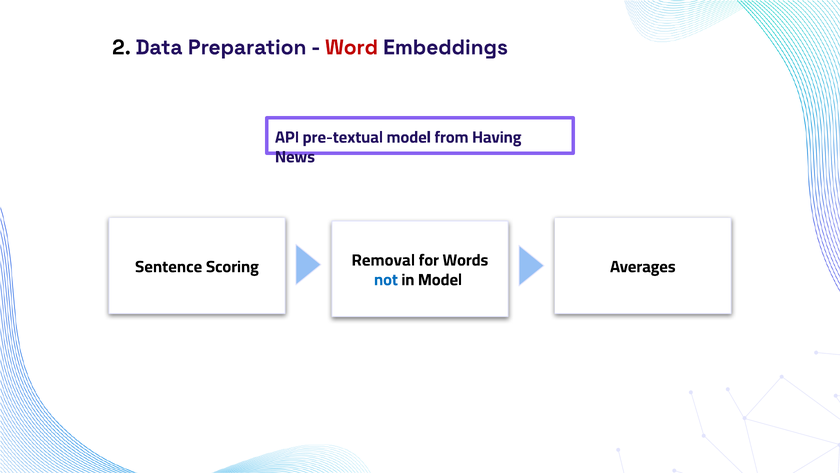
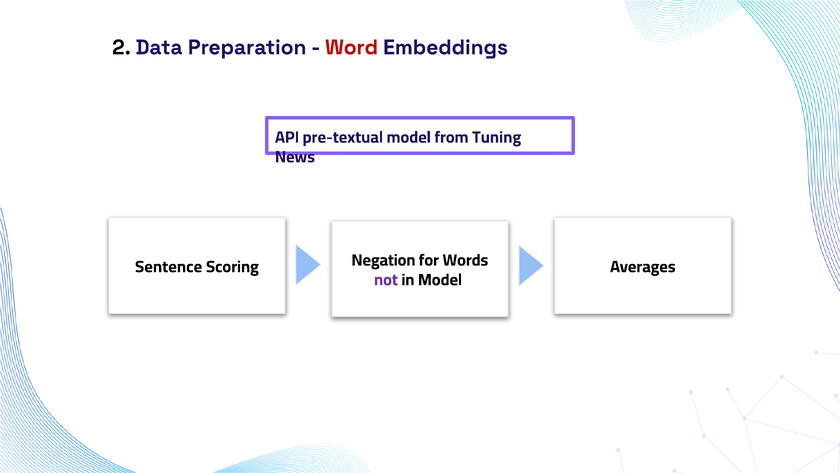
Having: Having -> Tuning
Removal: Removal -> Negation
not colour: blue -> purple
